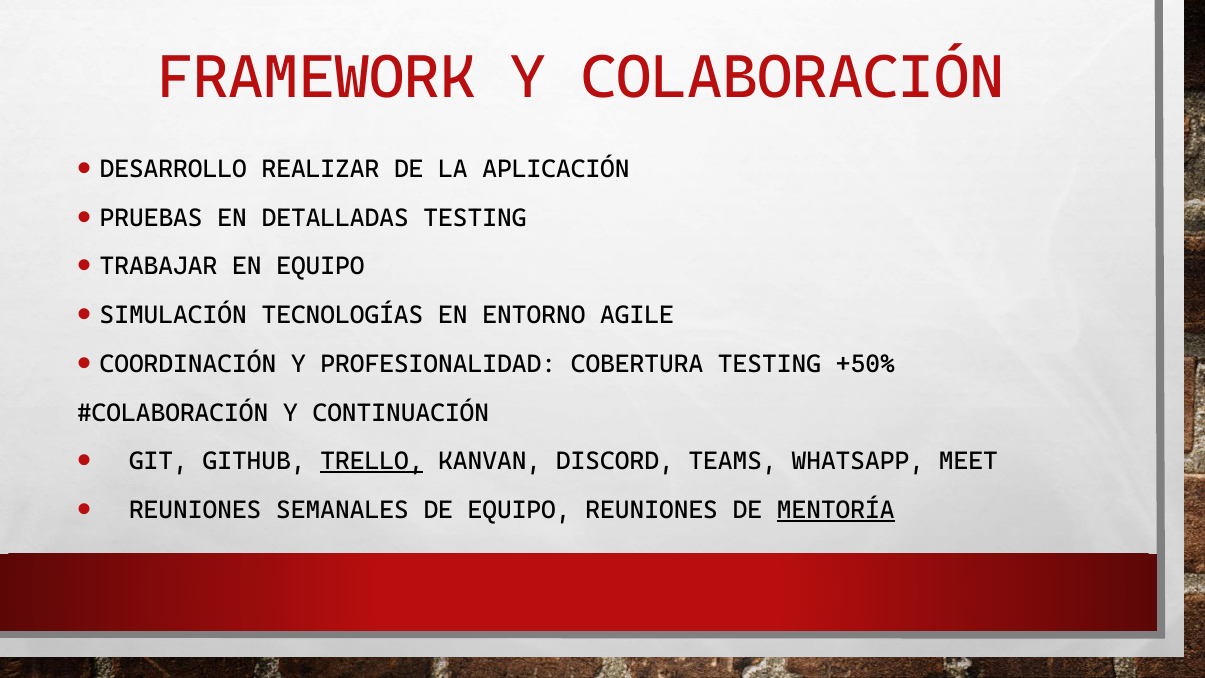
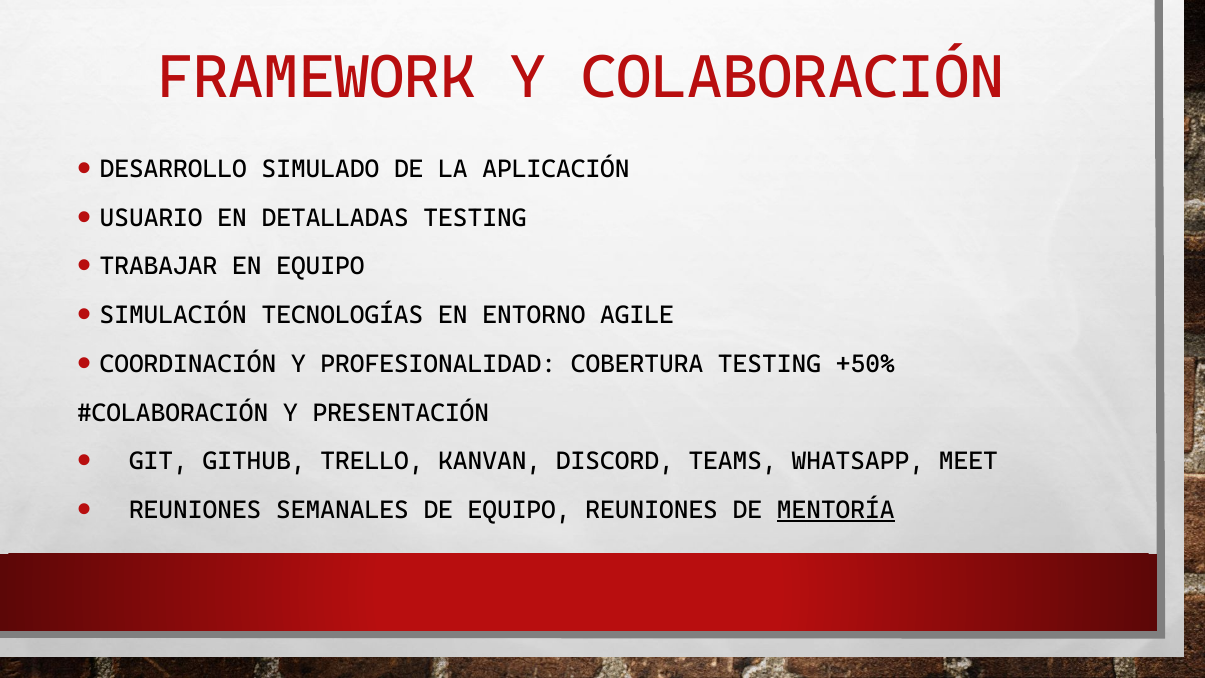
REALIZAR: REALIZAR -> SIMULADO
PRUEBAS: PRUEBAS -> USUARIO
CONTINUACIÓN: CONTINUACIÓN -> PRESENTACIÓN
TRELLO underline: present -> none
